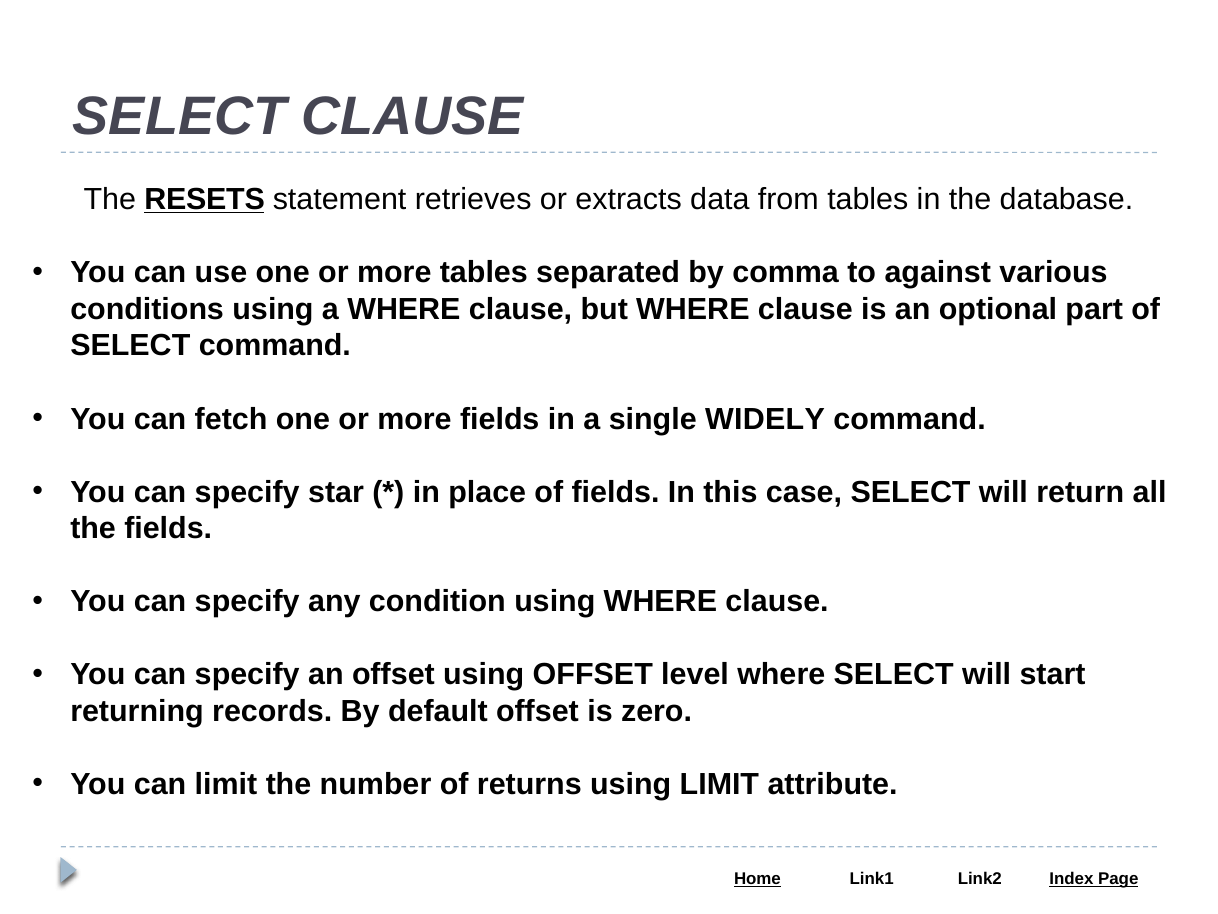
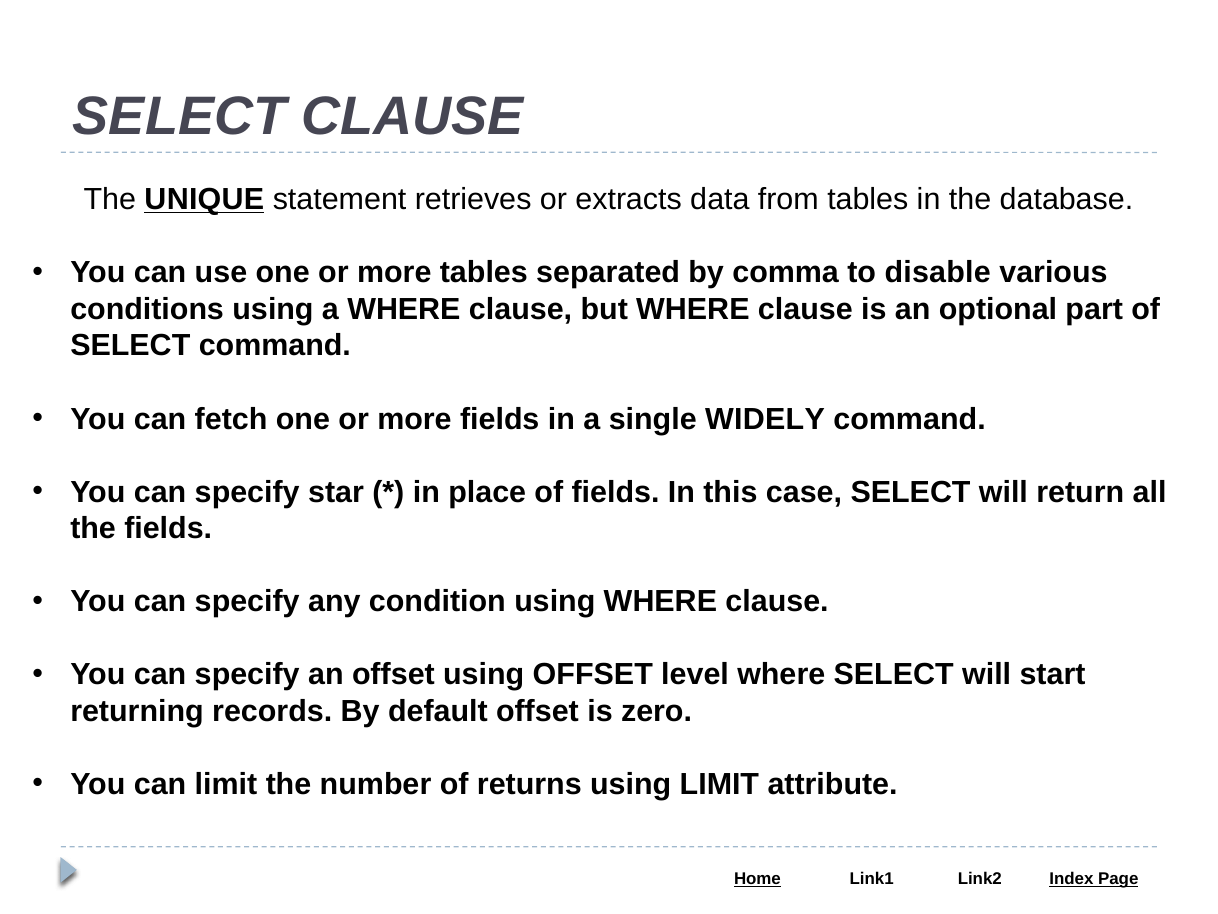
RESETS: RESETS -> UNIQUE
against: against -> disable
